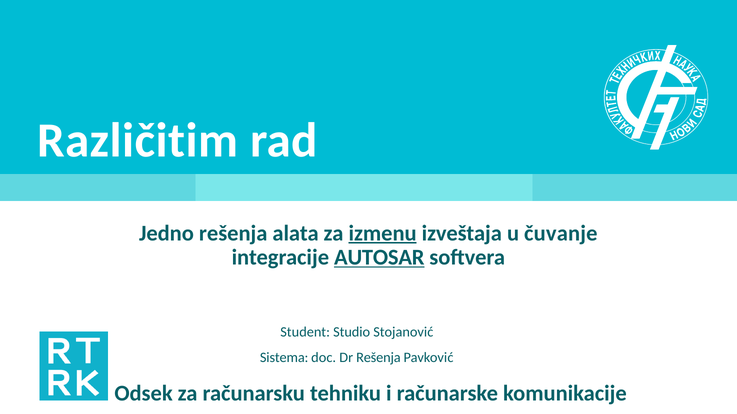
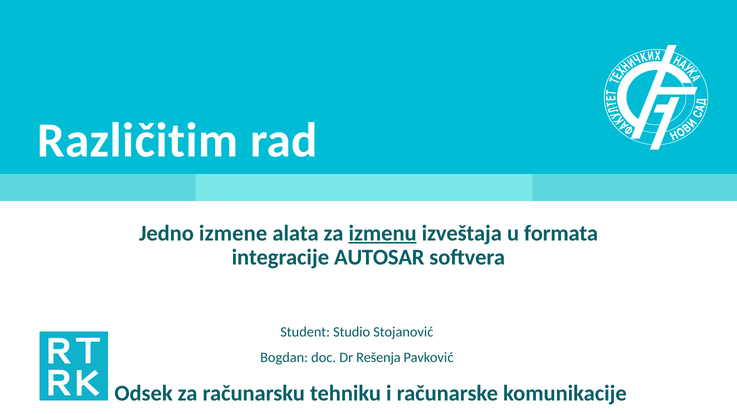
Jedno rešenja: rešenja -> izmene
čuvanje: čuvanje -> formata
AUTOSAR underline: present -> none
Sistema: Sistema -> Bogdan
